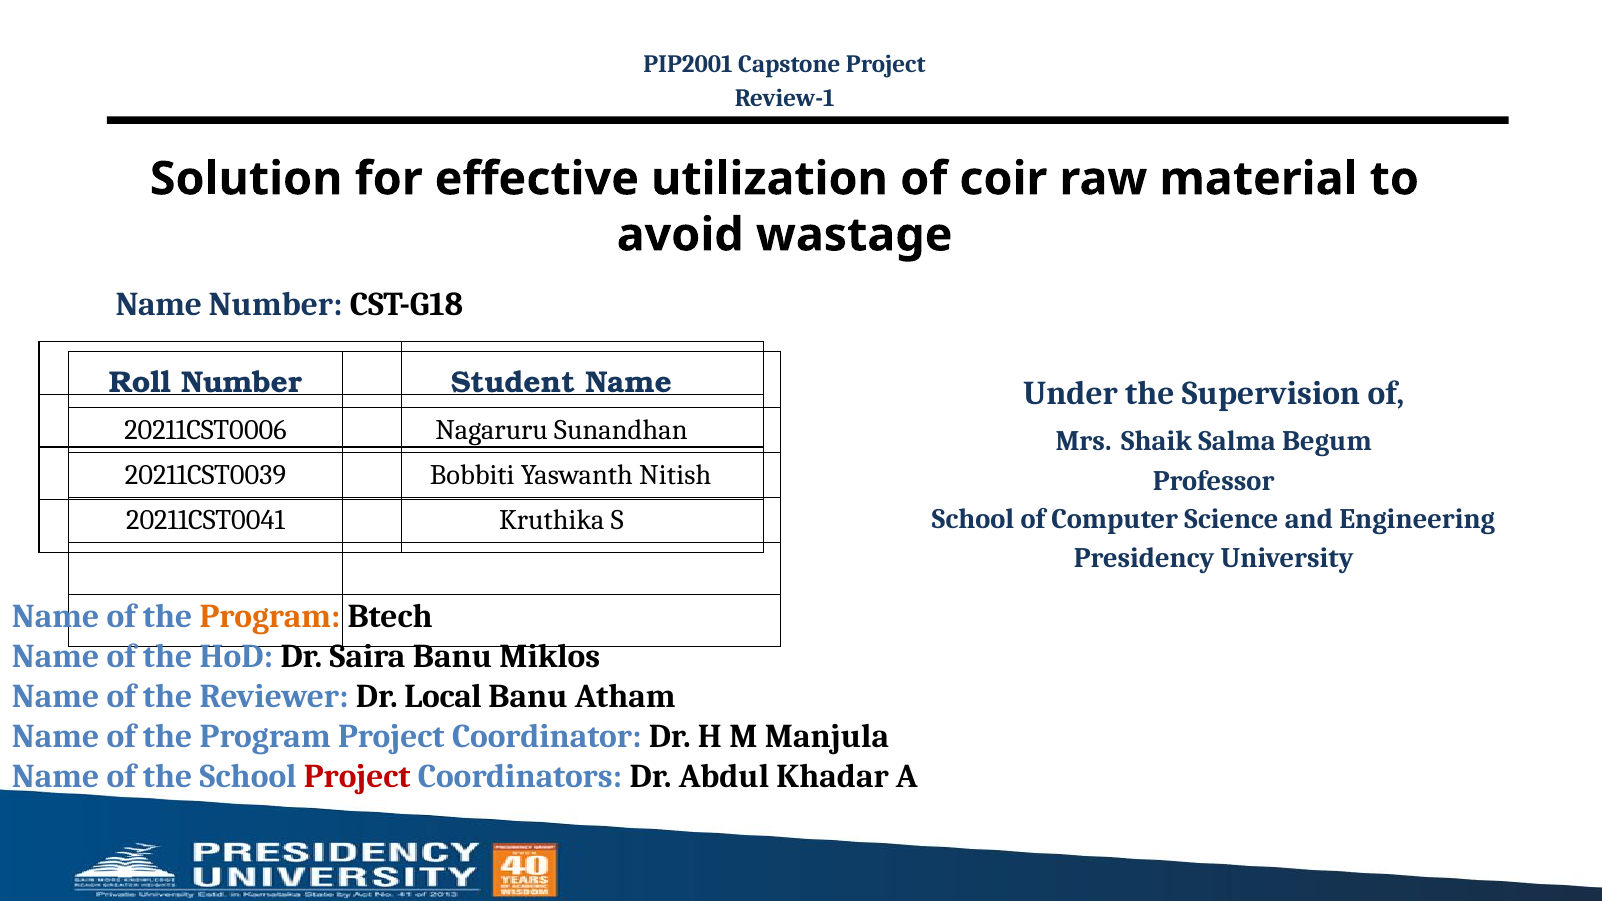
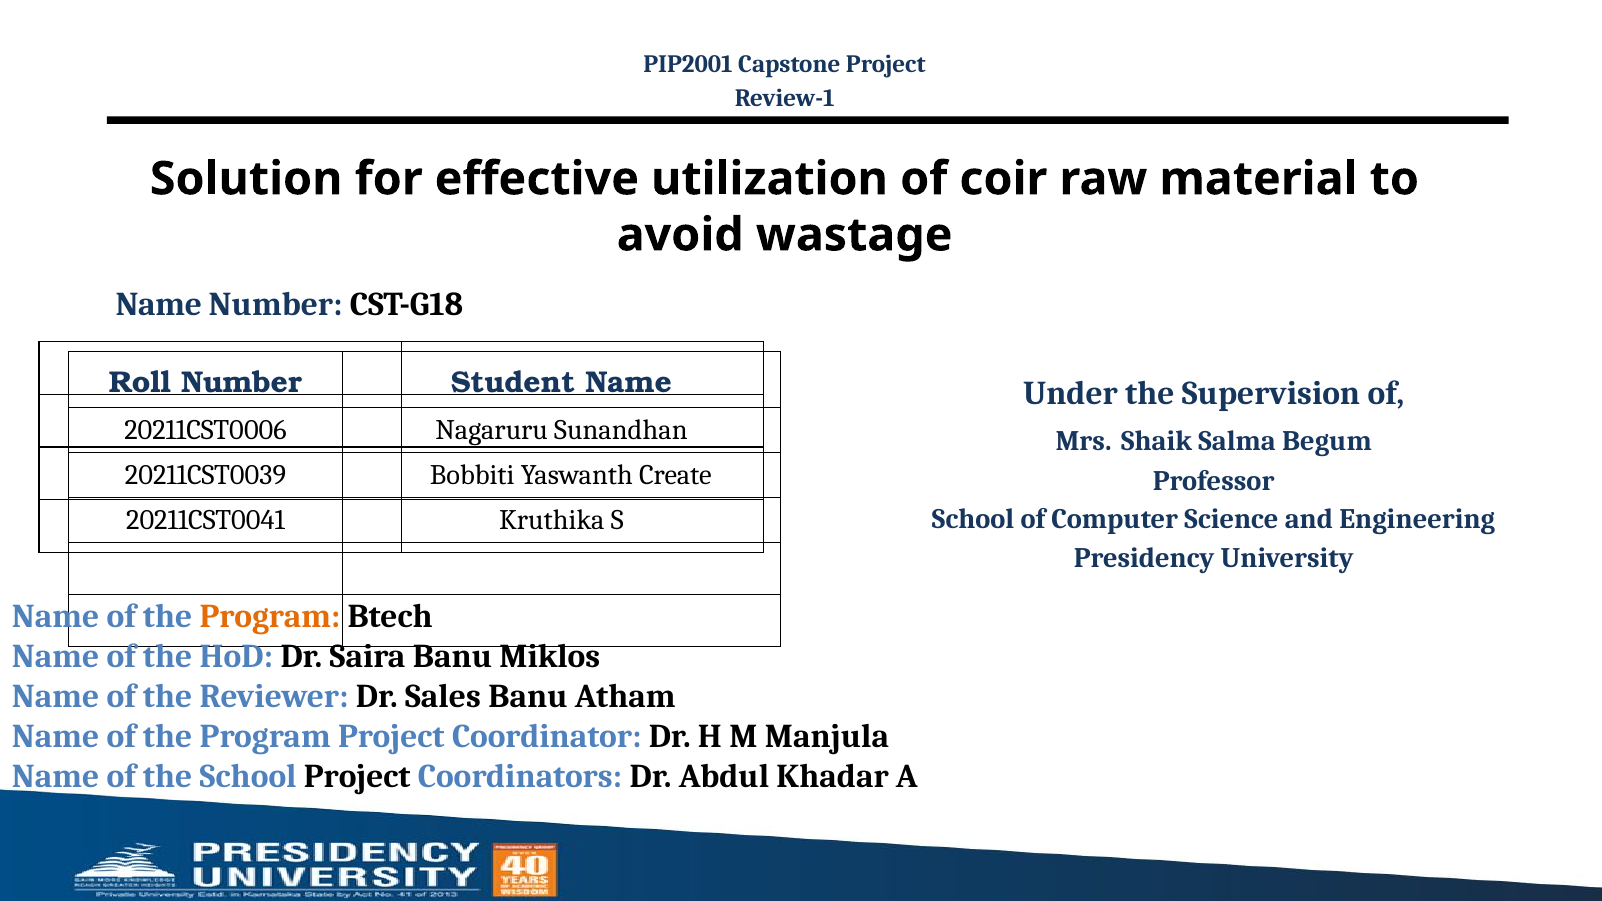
Nitish: Nitish -> Create
Local: Local -> Sales
Project at (357, 777) colour: red -> black
